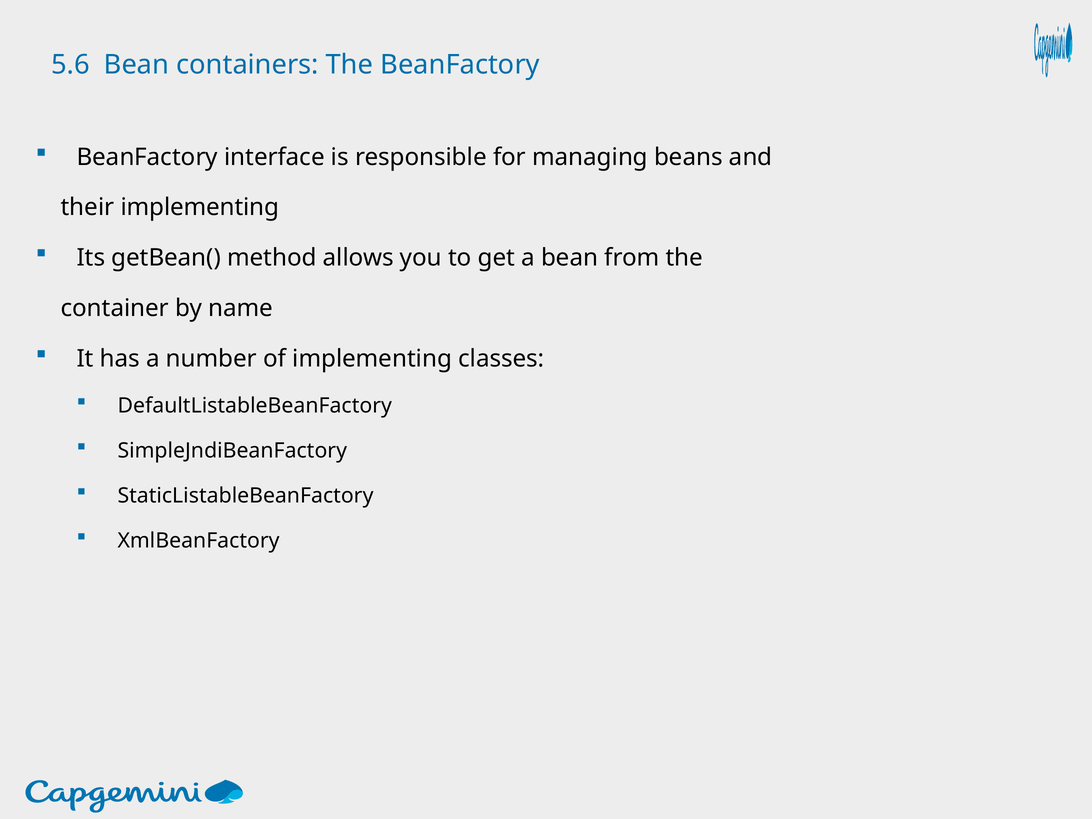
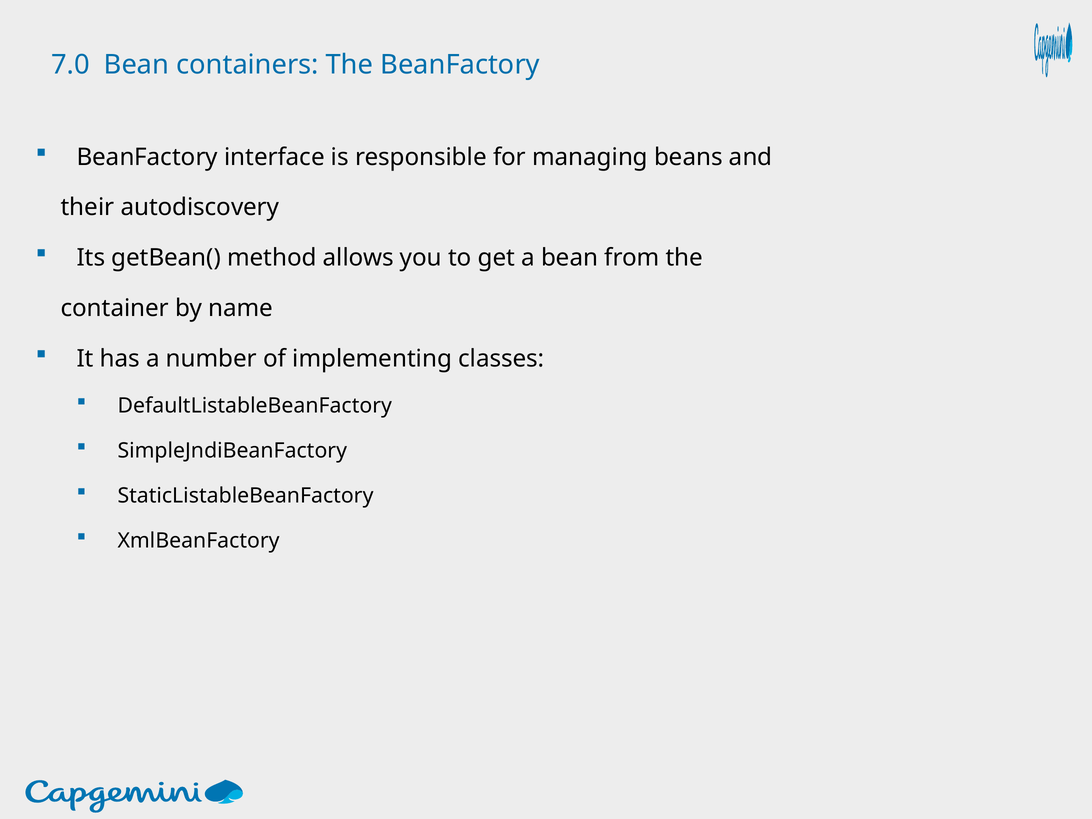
5.6: 5.6 -> 7.0
their implementing: implementing -> autodiscovery
